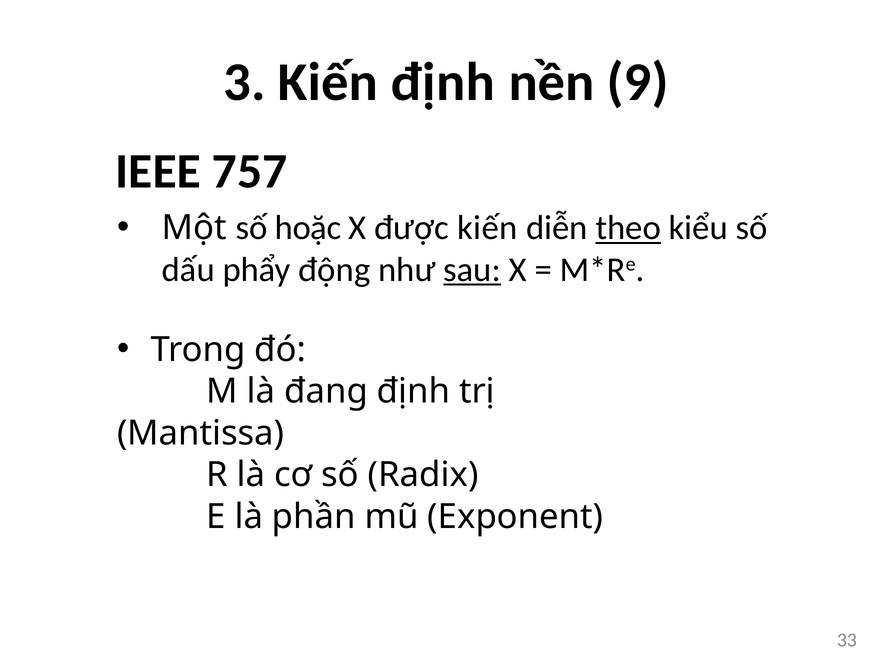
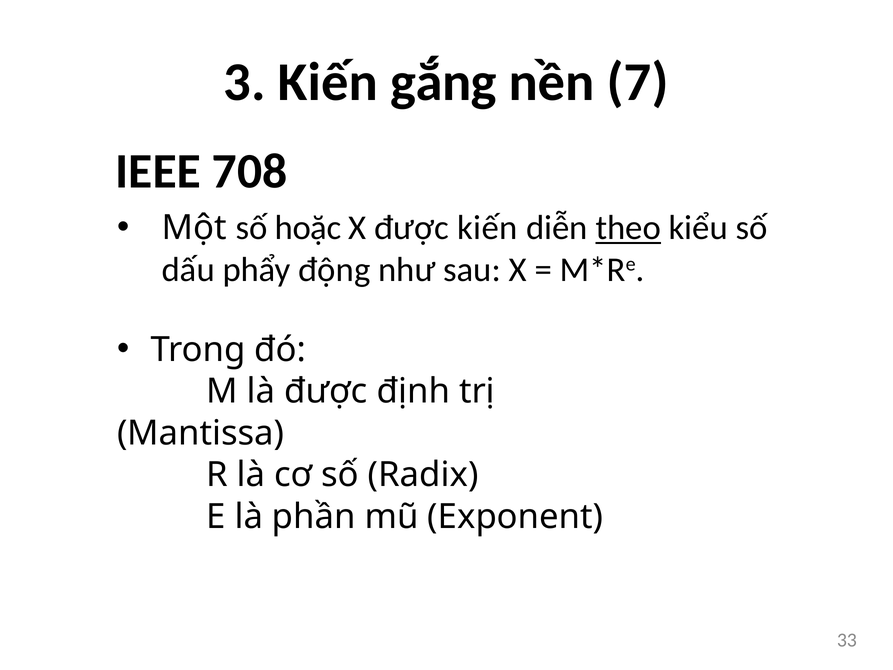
định: định -> gắng
9: 9 -> 7
757: 757 -> 708
sau underline: present -> none
là đang: đang -> được
